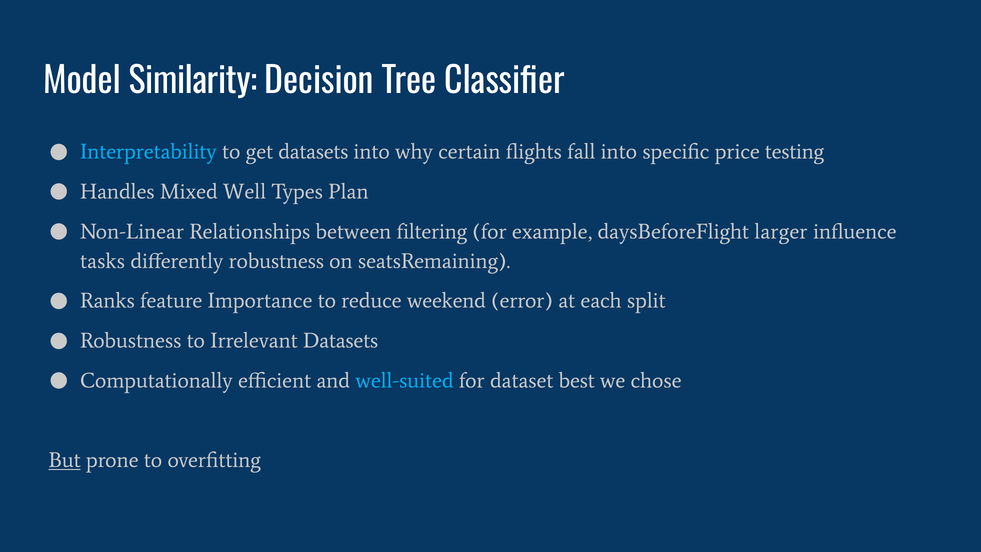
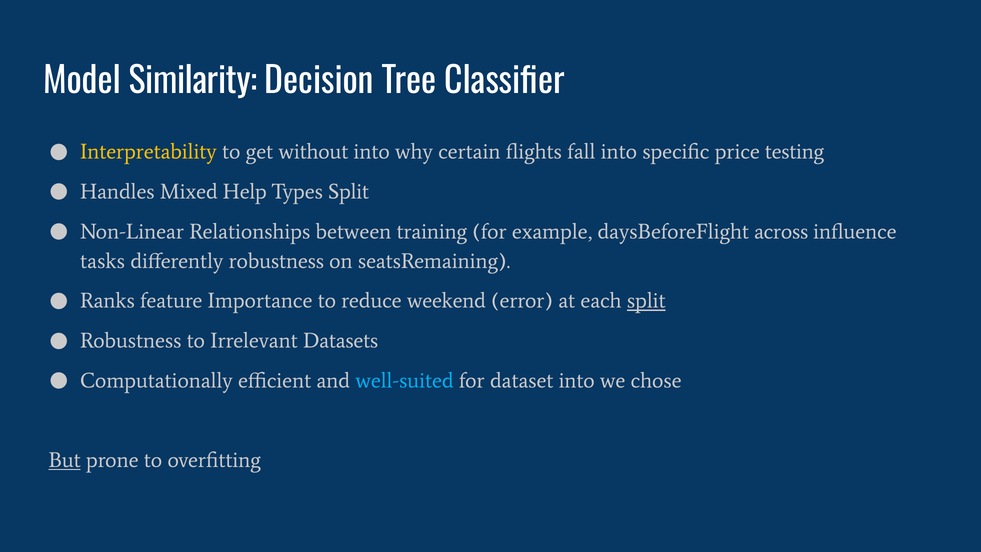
Interpretability colour: light blue -> yellow
get datasets: datasets -> without
Well: Well -> Help
Types Plan: Plan -> Split
filtering: filtering -> training
larger: larger -> across
split at (646, 301) underline: none -> present
dataset best: best -> into
